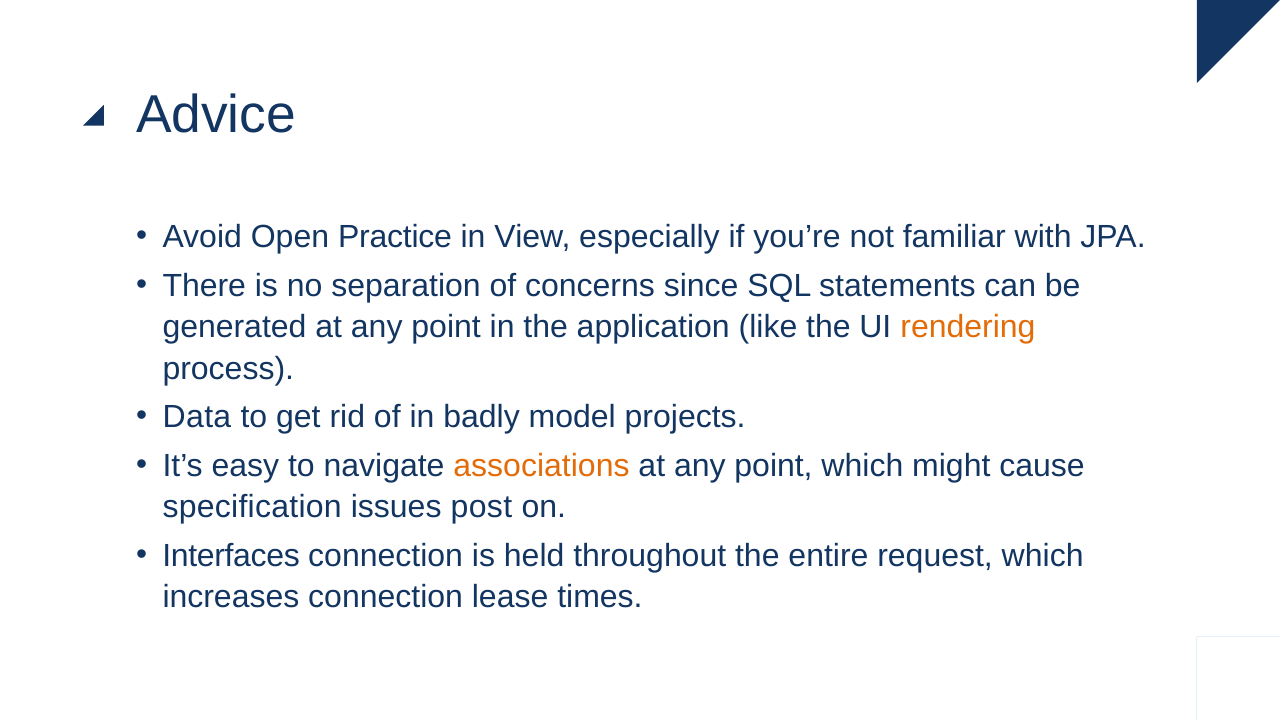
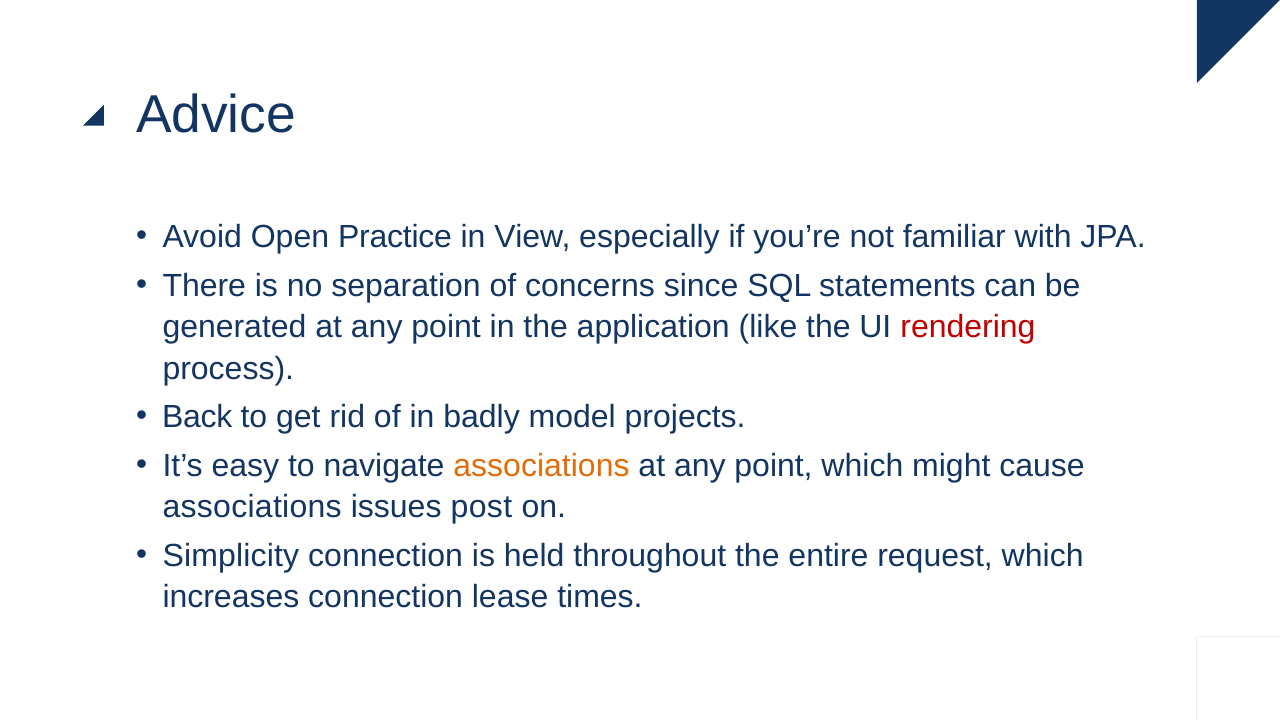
rendering colour: orange -> red
Data: Data -> Back
specification at (252, 507): specification -> associations
Interfaces: Interfaces -> Simplicity
